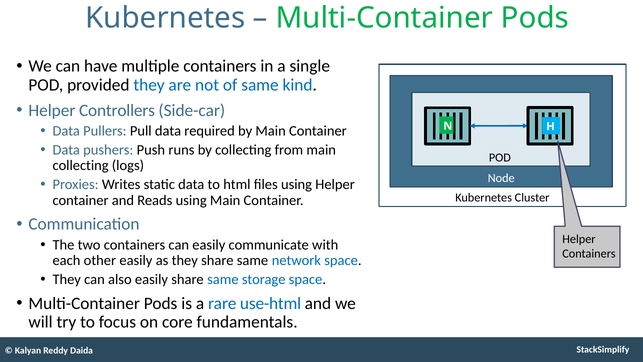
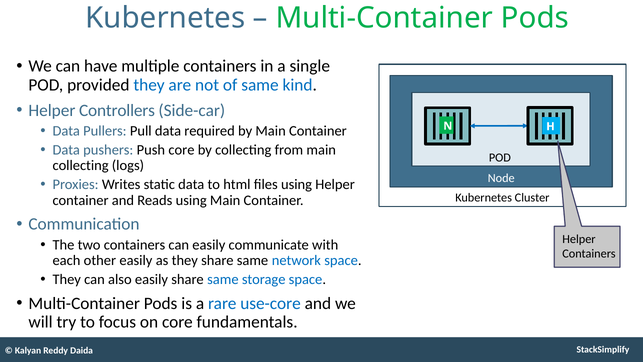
Push runs: runs -> core
use-html: use-html -> use-core
